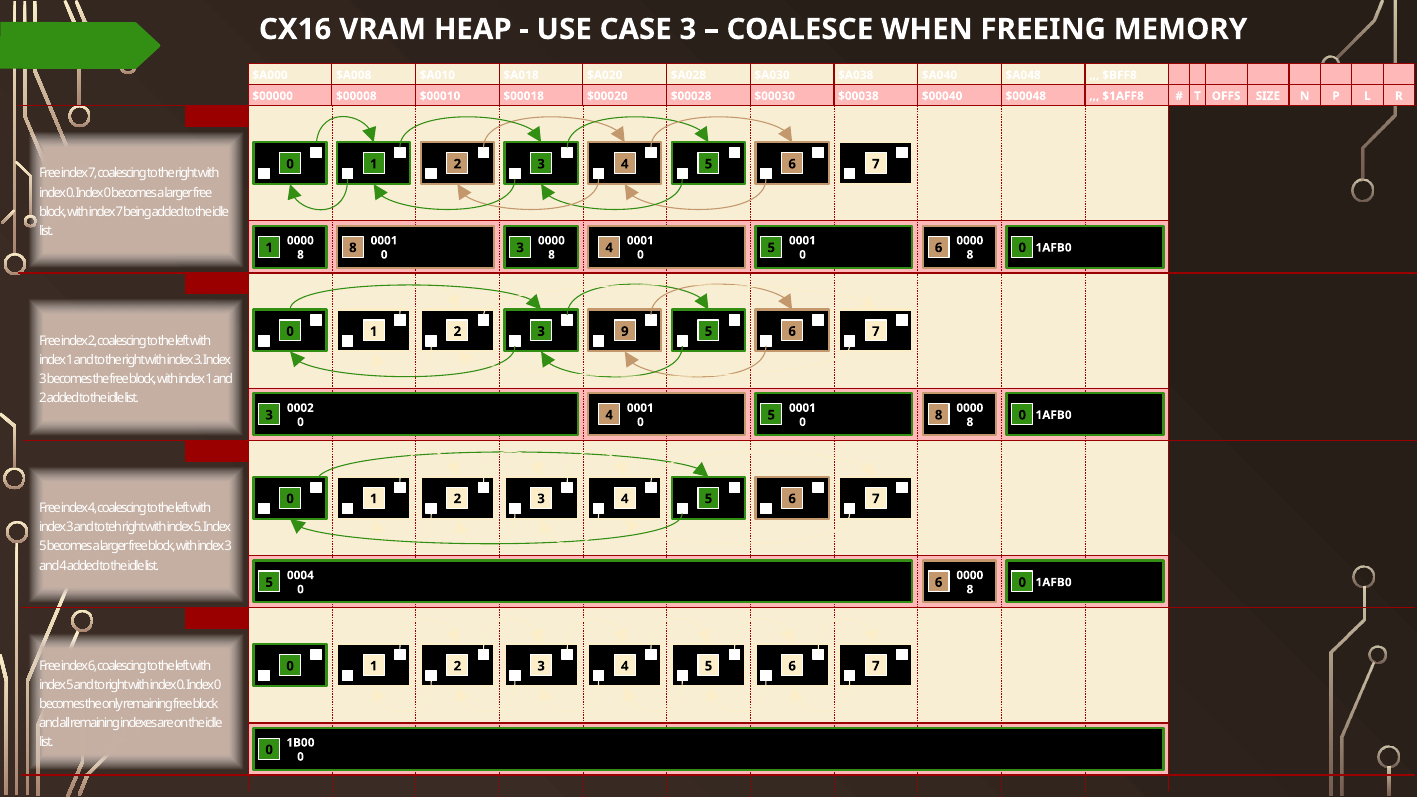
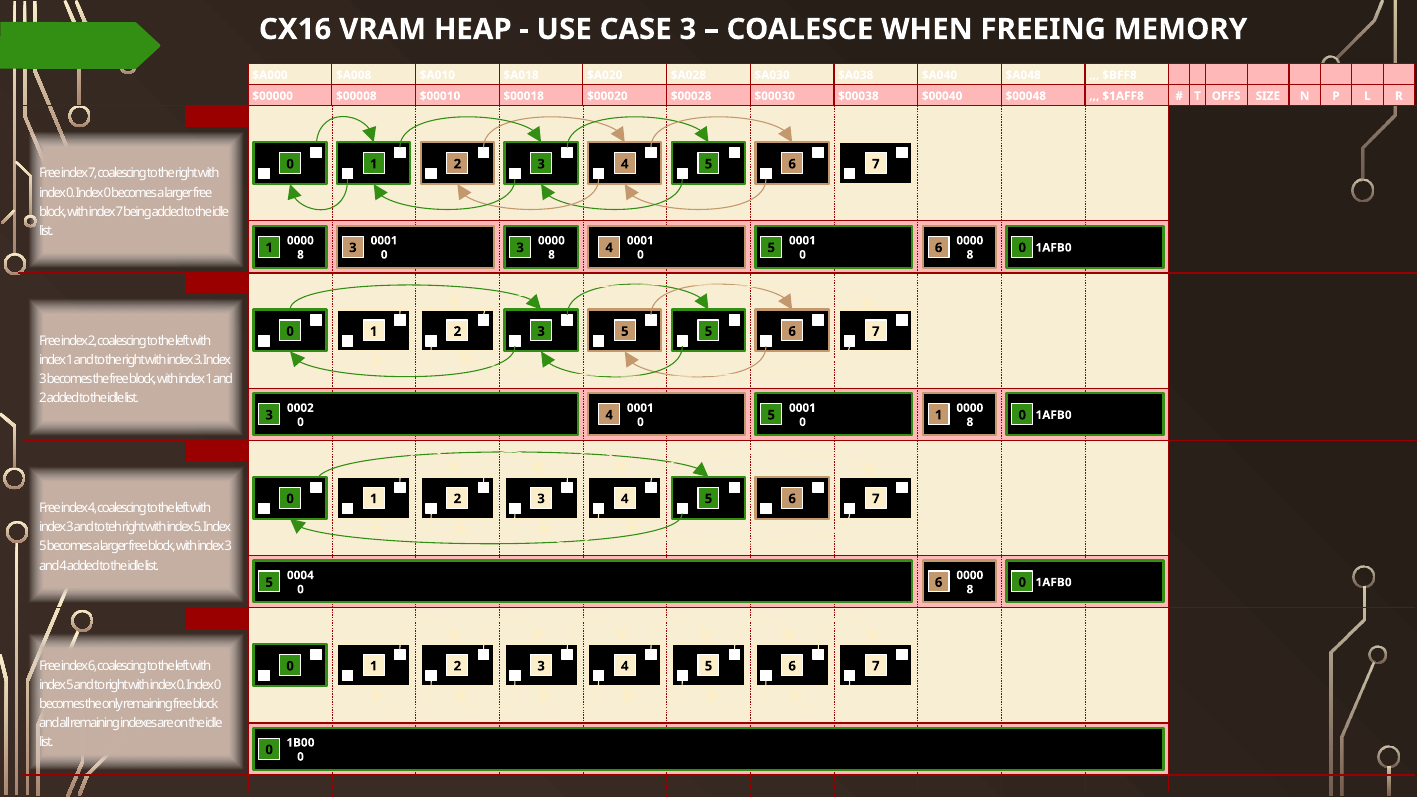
8 at (353, 248): 8 -> 3
3 9: 9 -> 5
8 at (939, 415): 8 -> 1
